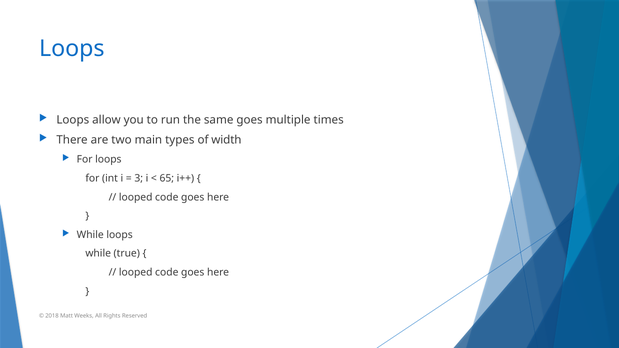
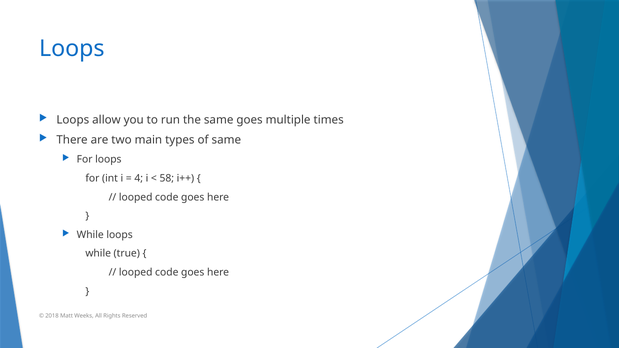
of width: width -> same
3: 3 -> 4
65: 65 -> 58
